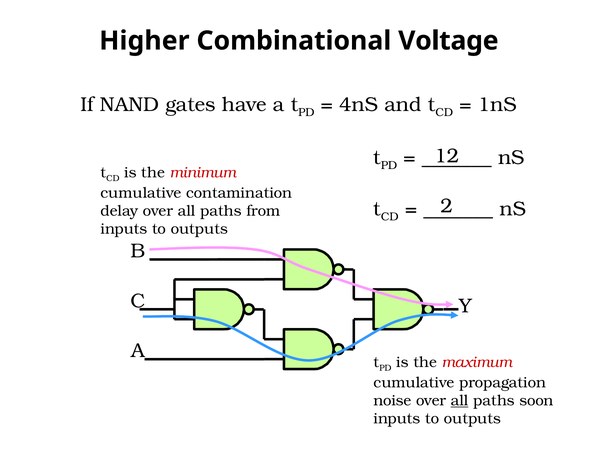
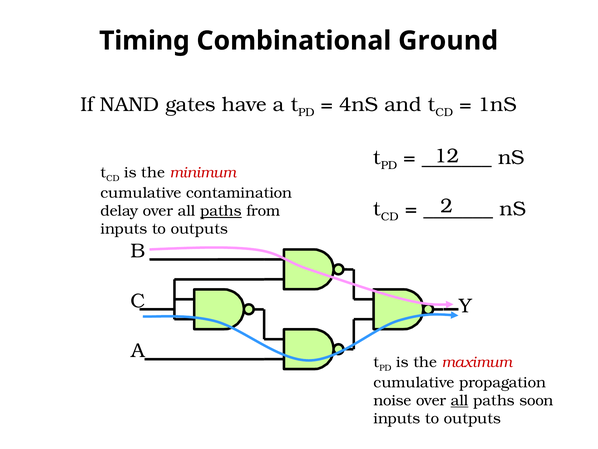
Higher: Higher -> Timing
Voltage: Voltage -> Ground
paths at (221, 211) underline: none -> present
